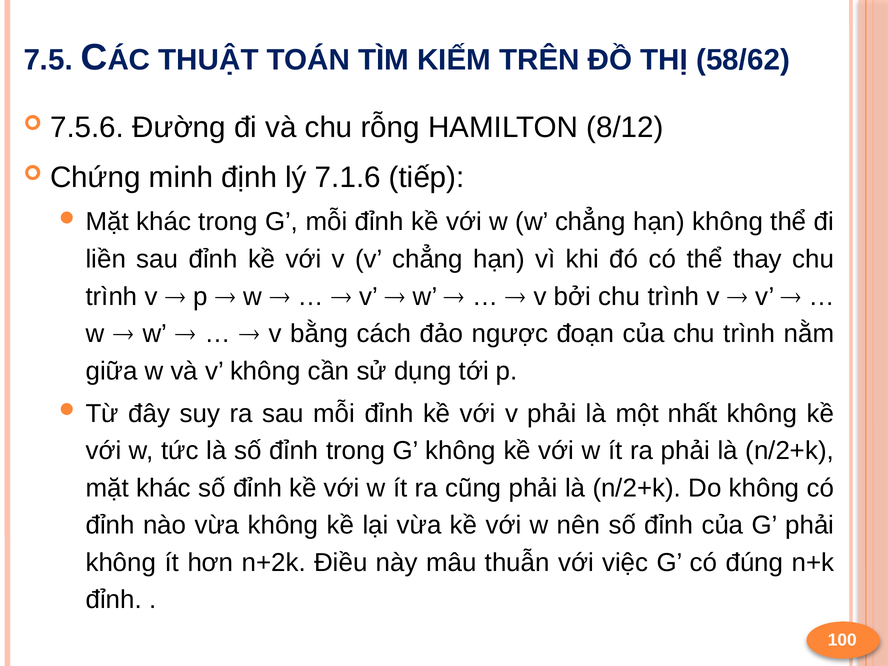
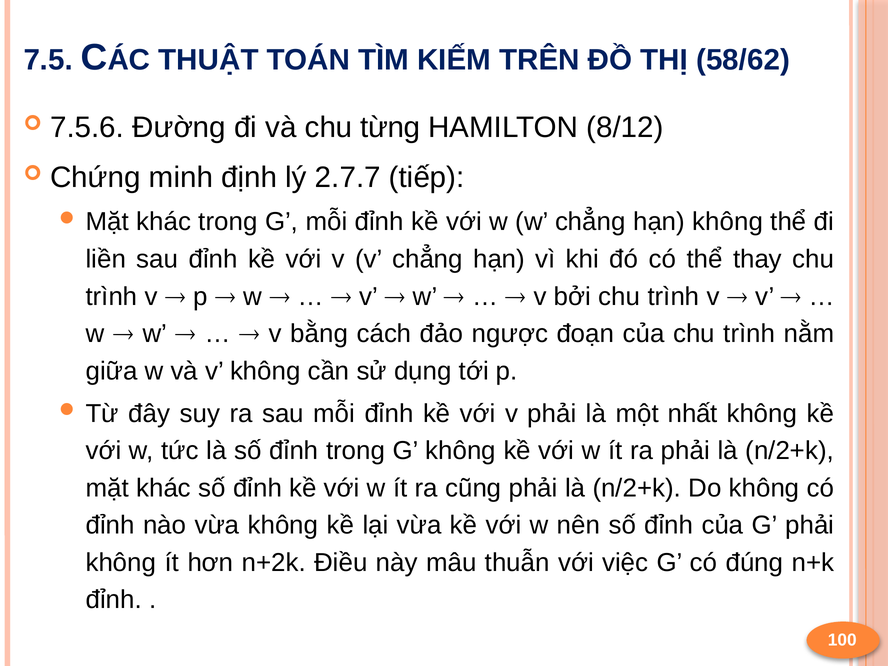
rỗng: rỗng -> từng
7.1.6: 7.1.6 -> 2.7.7
